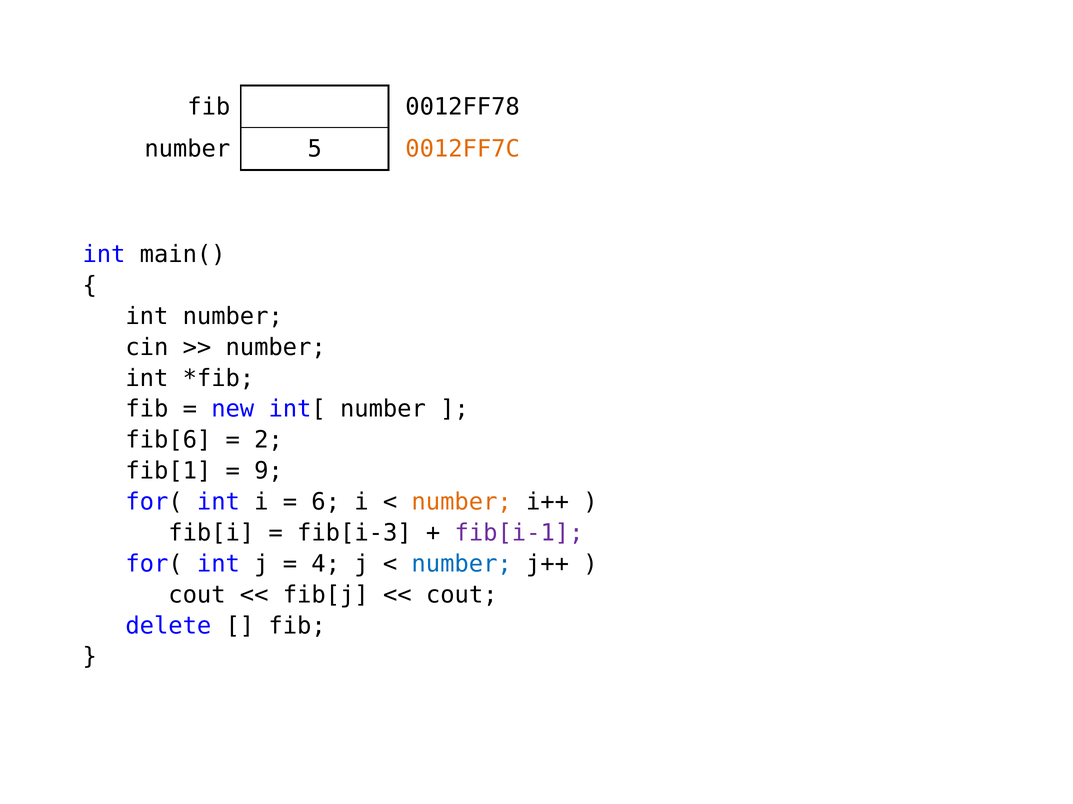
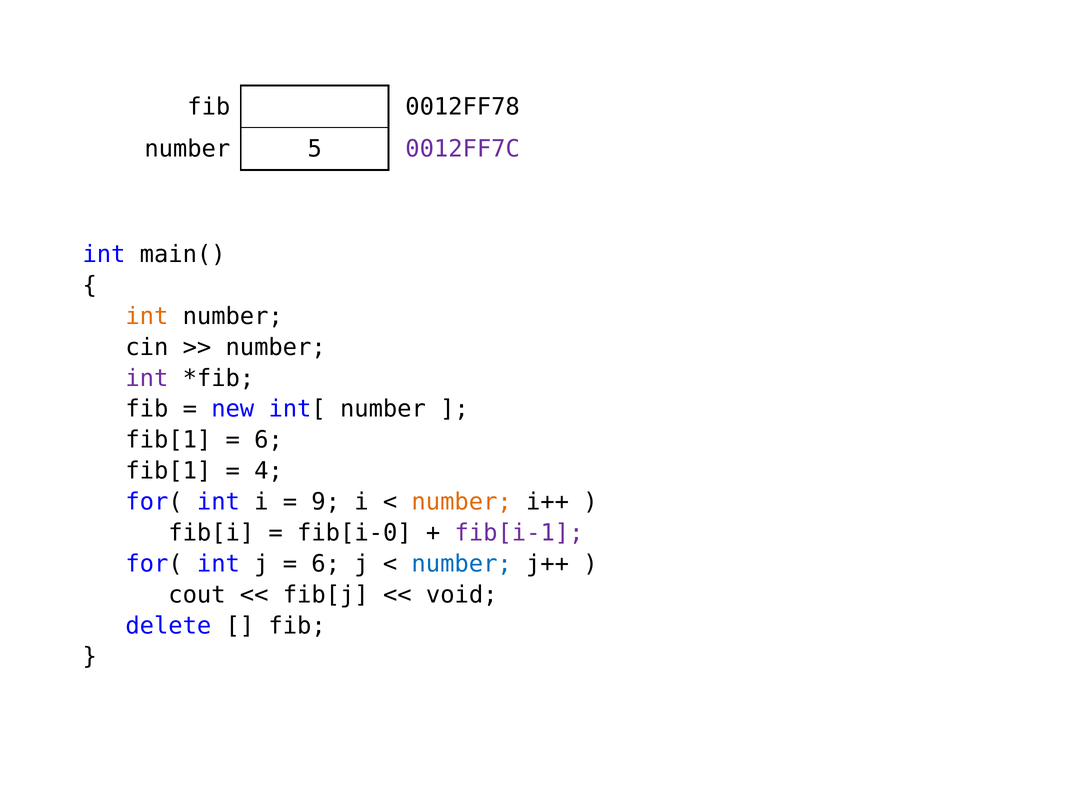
0012FF7C colour: orange -> purple
int at (147, 317) colour: black -> orange
int at (147, 379) colour: black -> purple
fib[6 at (168, 440): fib[6 -> fib[1
2 at (268, 440): 2 -> 6
9: 9 -> 4
6: 6 -> 9
fib[i-3: fib[i-3 -> fib[i-0
4 at (326, 564): 4 -> 6
cout at (462, 595): cout -> void
